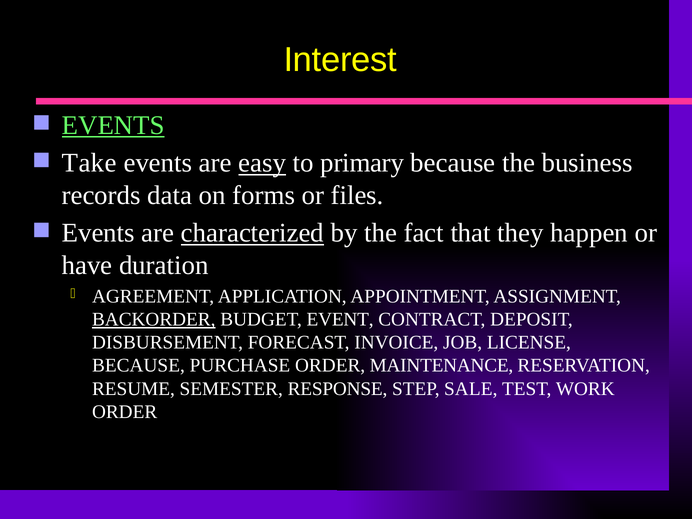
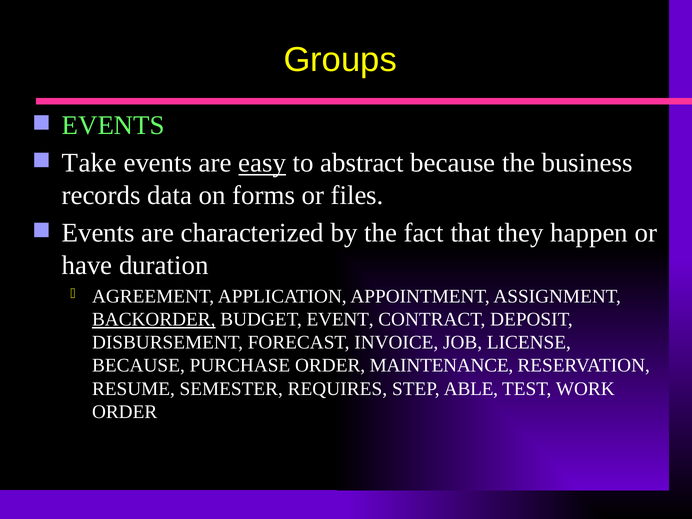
Interest: Interest -> Groups
EVENTS at (113, 125) underline: present -> none
primary: primary -> abstract
characterized underline: present -> none
RESPONSE: RESPONSE -> REQUIRES
SALE: SALE -> ABLE
